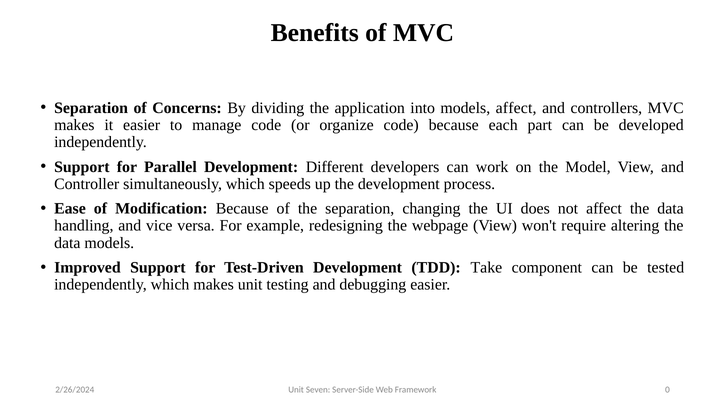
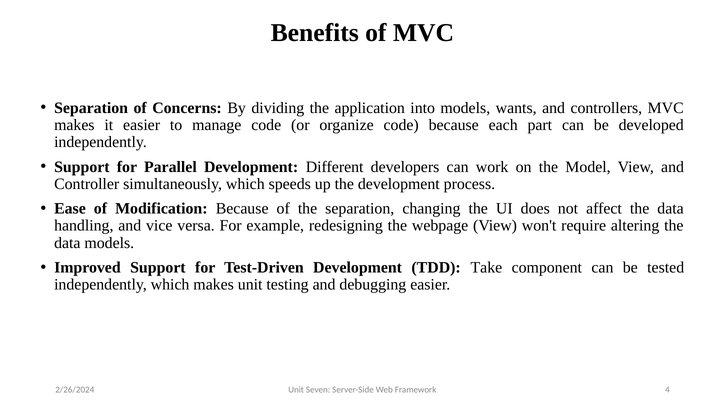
models affect: affect -> wants
0: 0 -> 4
